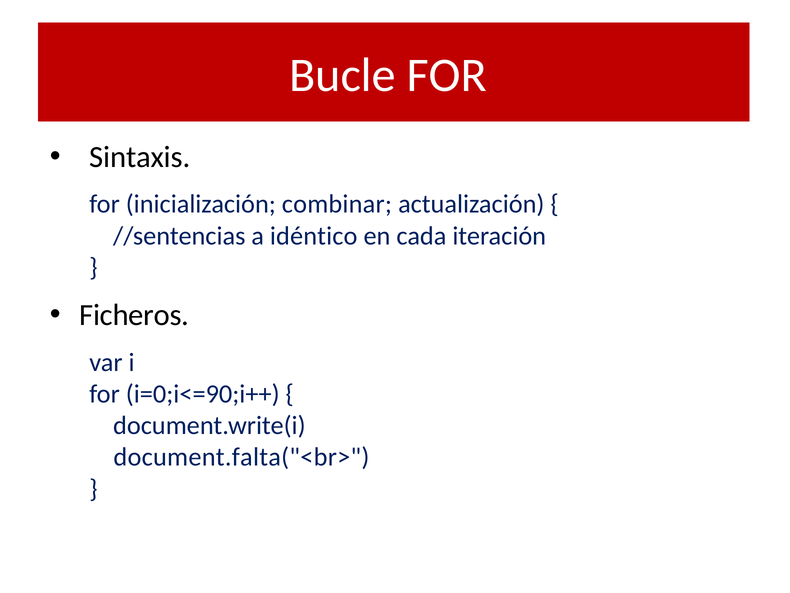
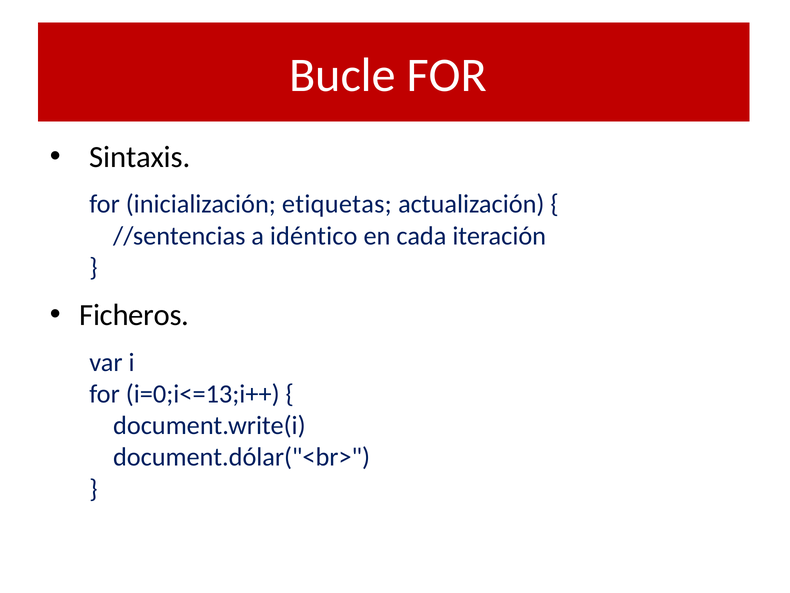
combinar: combinar -> etiquetas
i=0;i<=90;i++: i=0;i<=90;i++ -> i=0;i<=13;i++
document.falta("<br>: document.falta("<br> -> document.dólar("<br>
